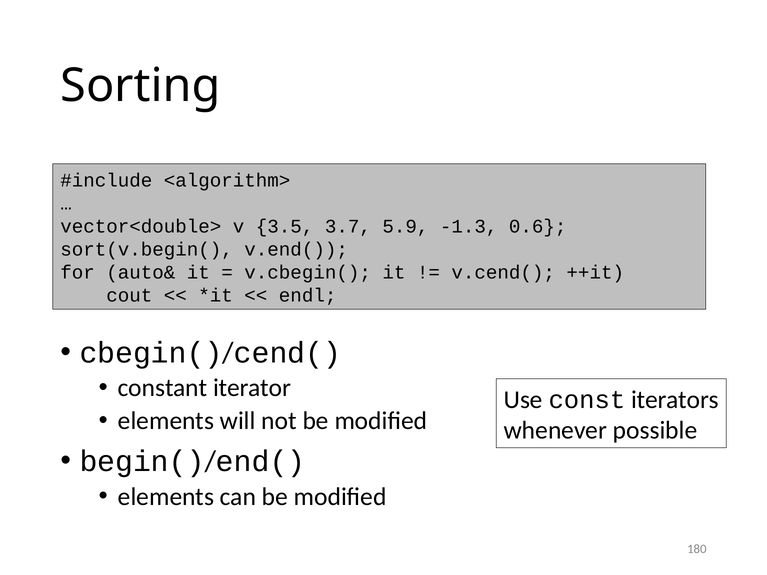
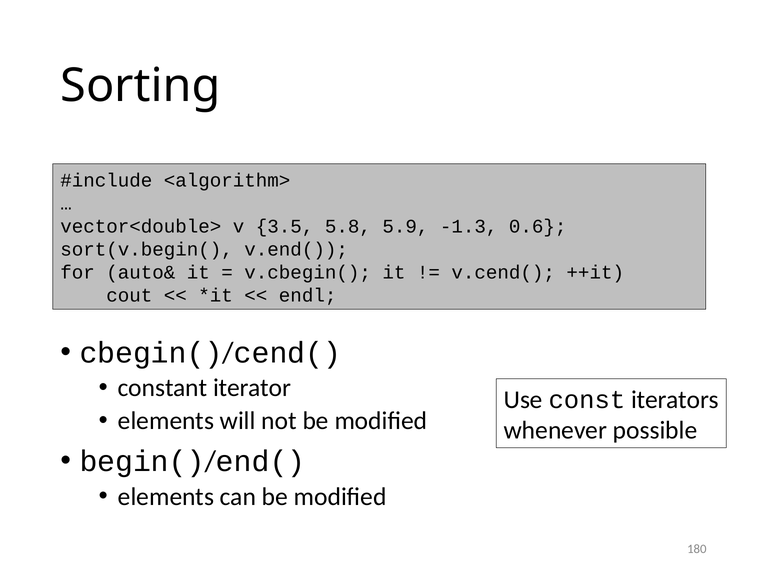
3.7: 3.7 -> 5.8
